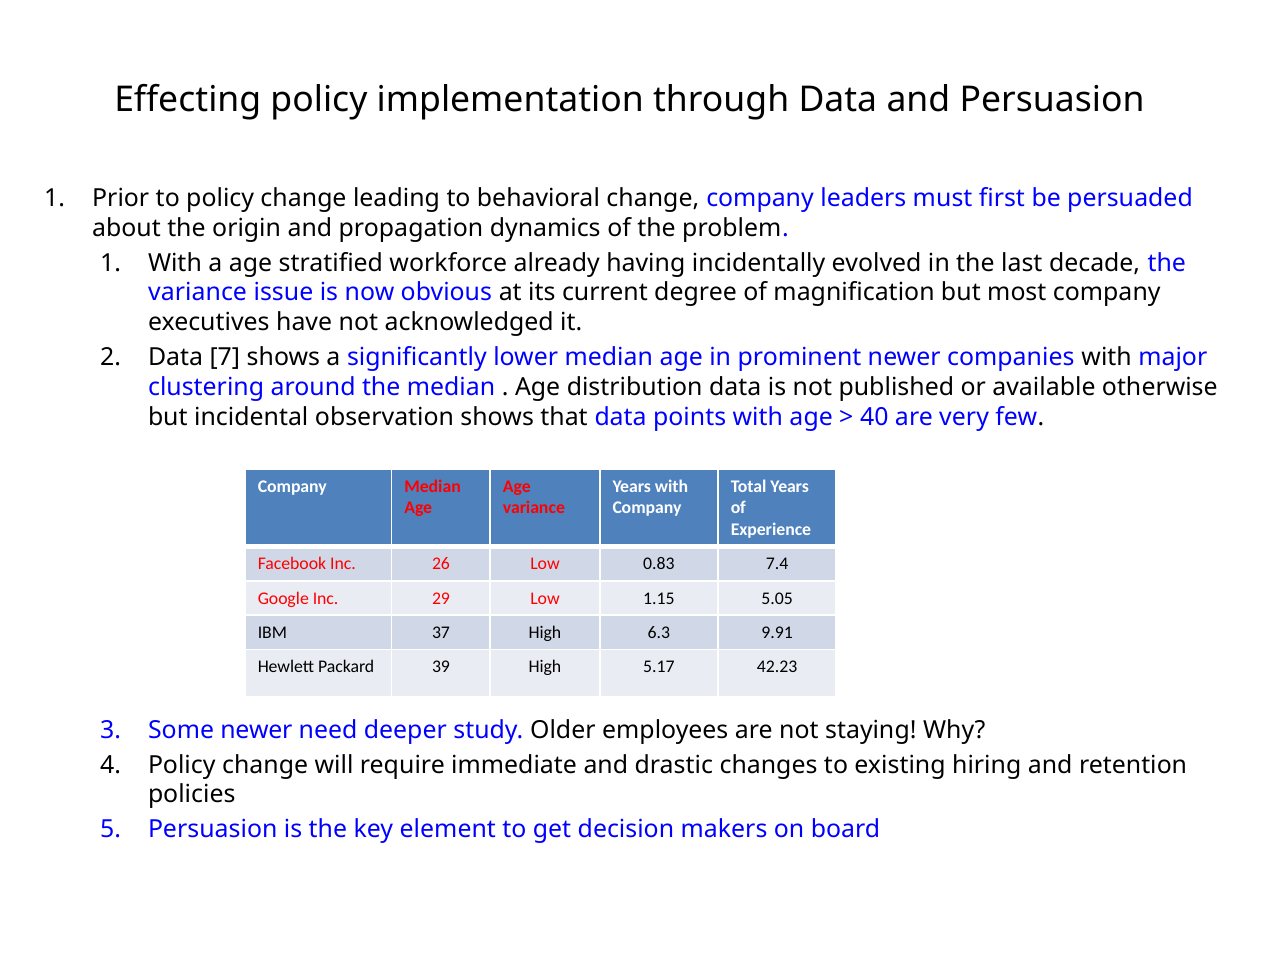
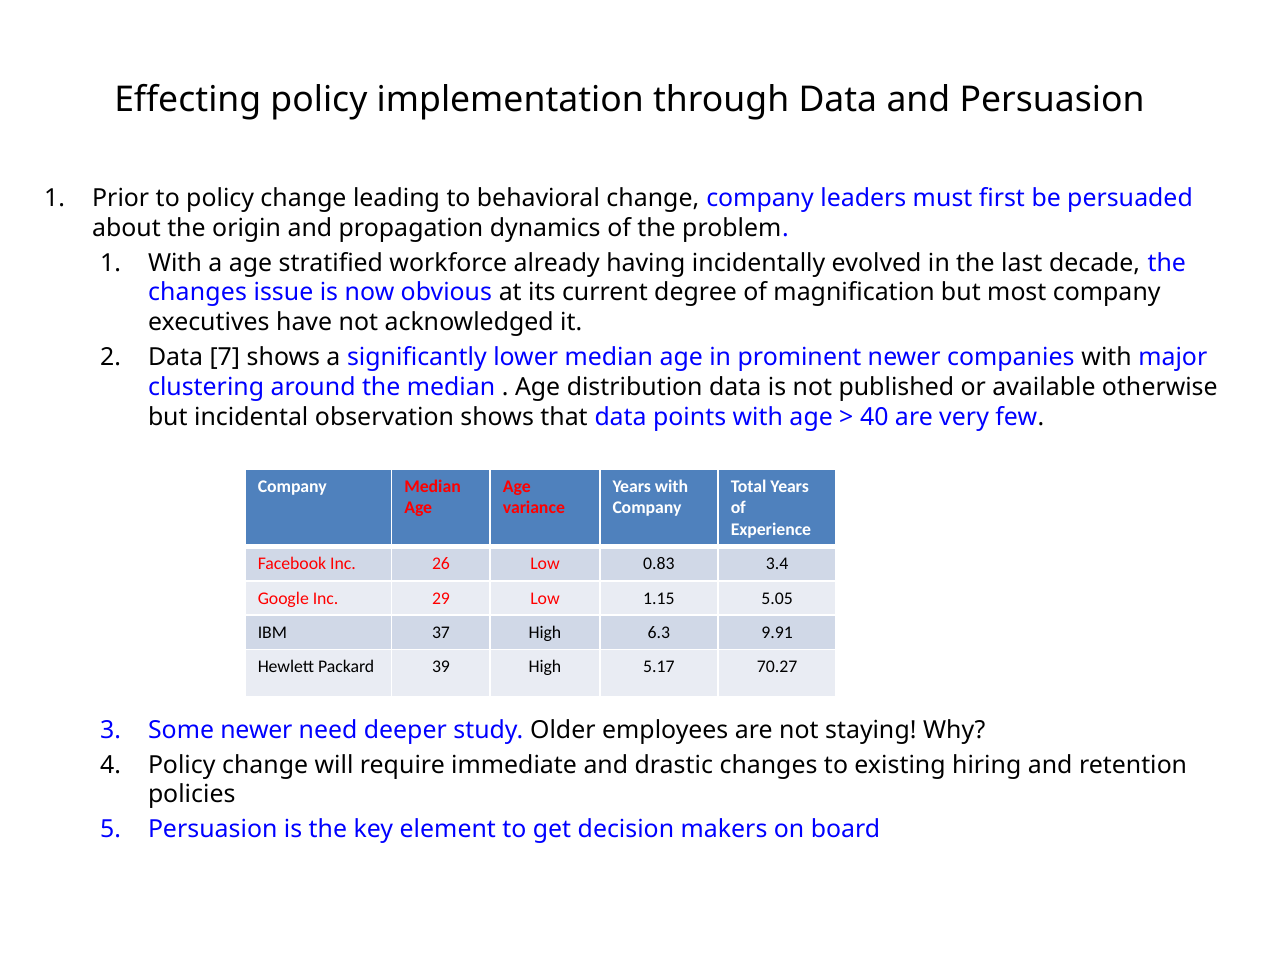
variance at (198, 293): variance -> changes
7.4: 7.4 -> 3.4
42.23: 42.23 -> 70.27
